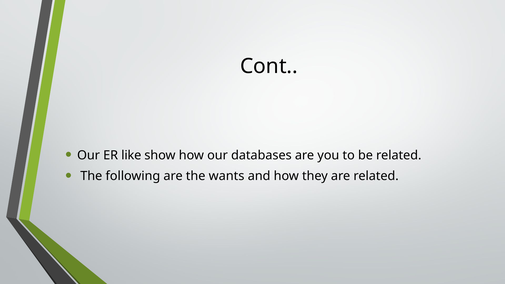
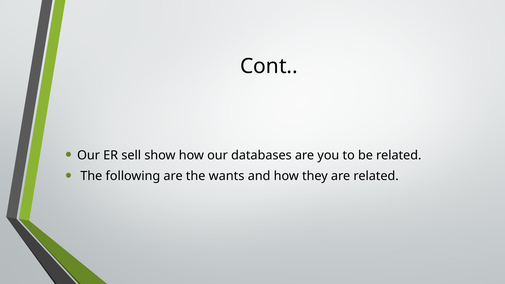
like: like -> sell
